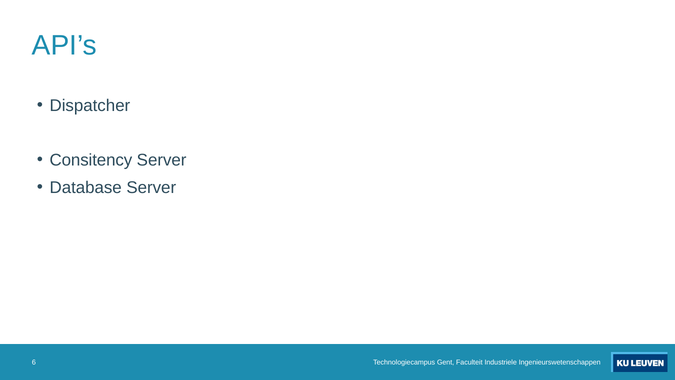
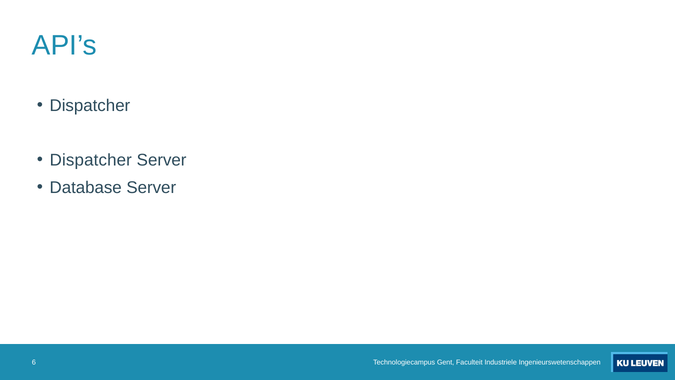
Consitency at (91, 160): Consitency -> Dispatcher
